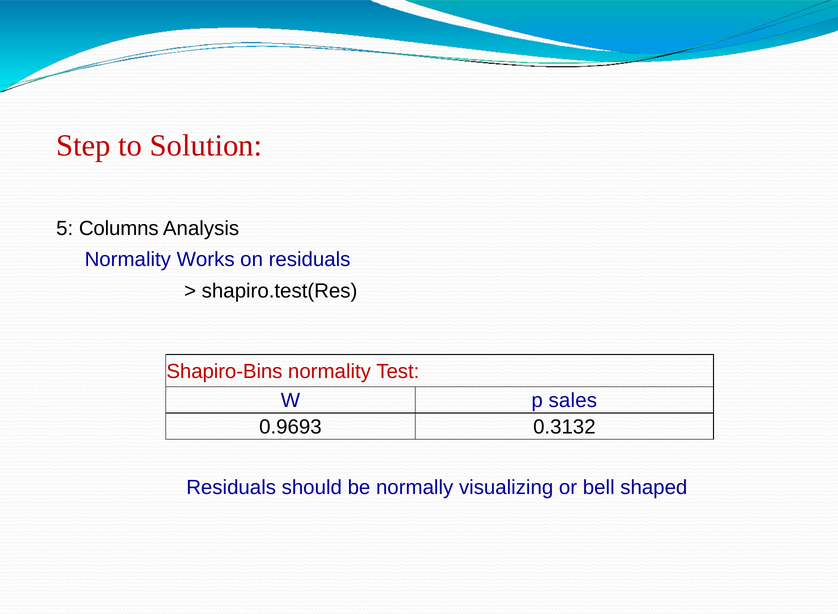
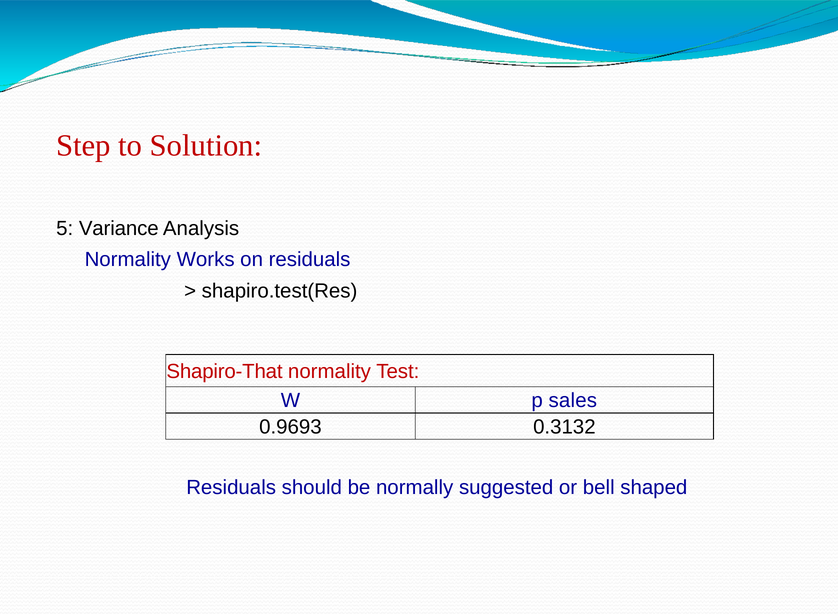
Columns: Columns -> Variance
Shapiro-Bins: Shapiro-Bins -> Shapiro-That
visualizing: visualizing -> suggested
